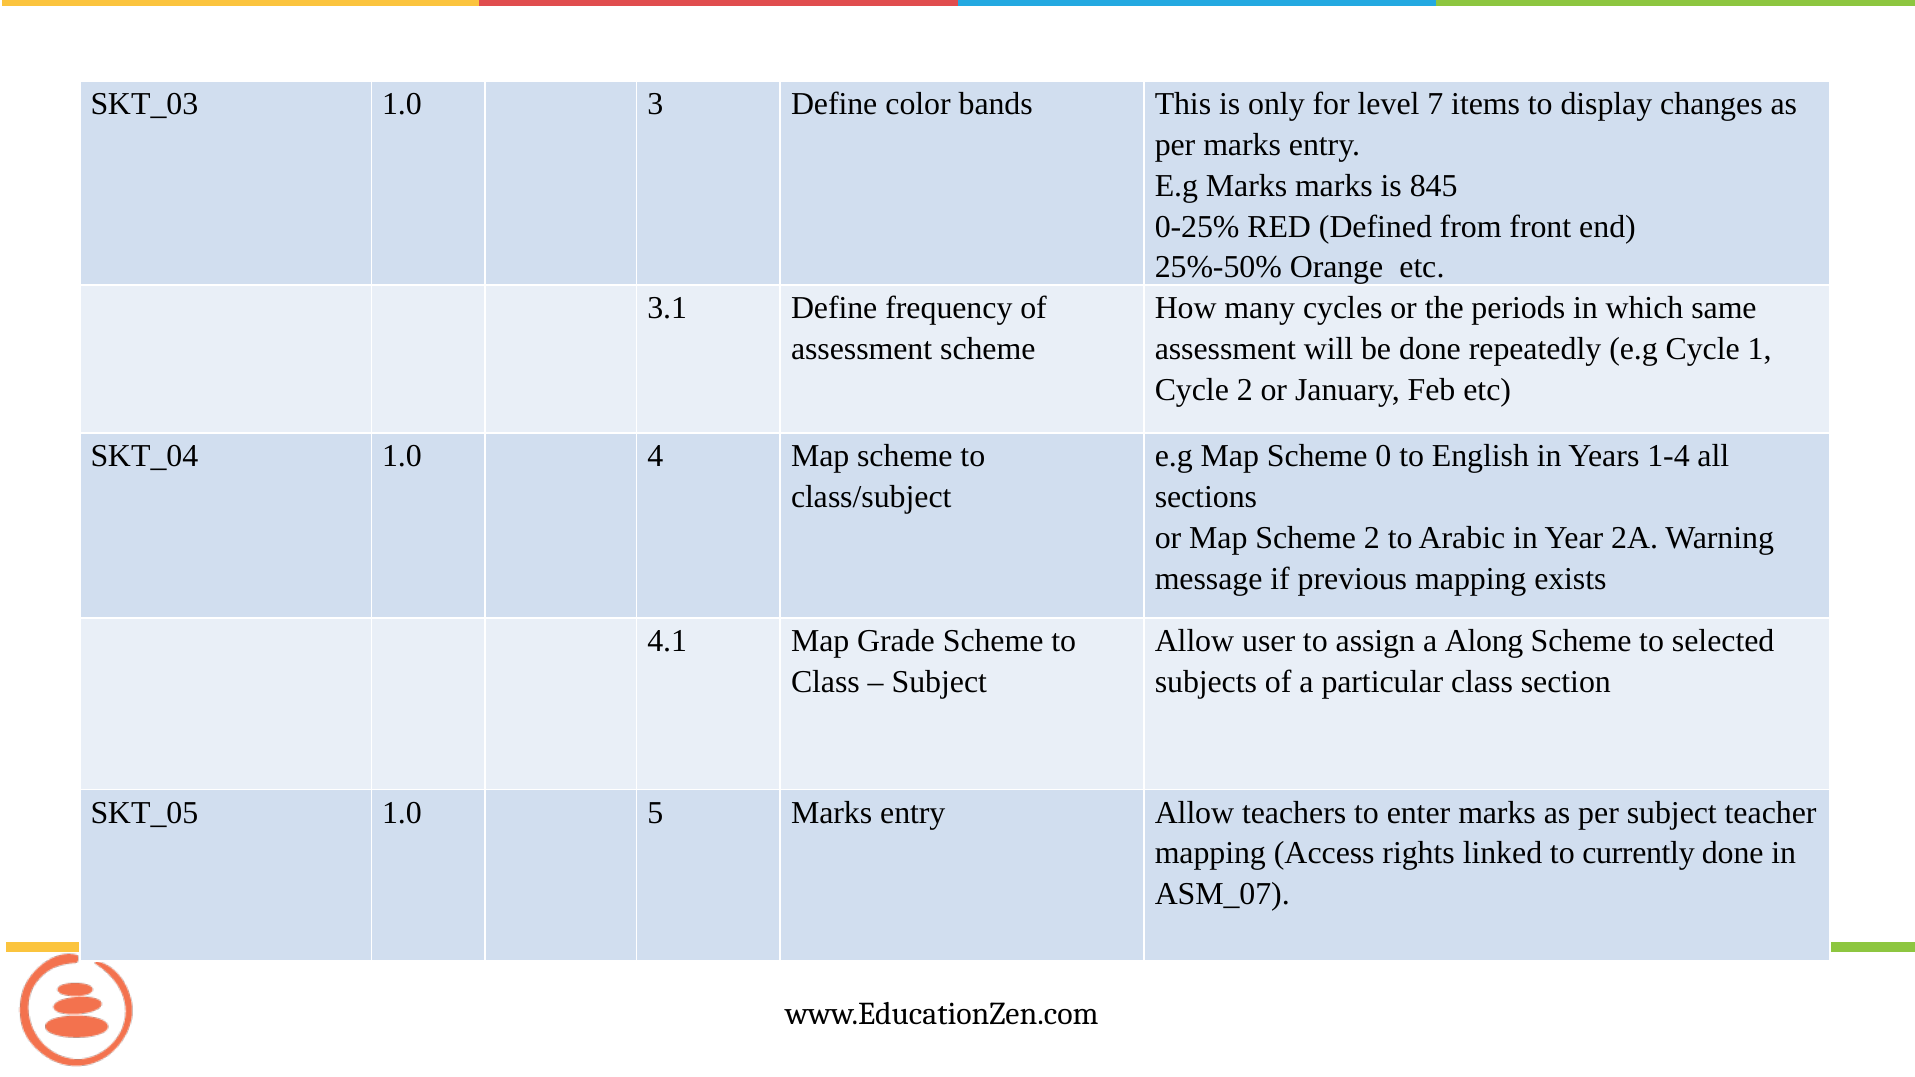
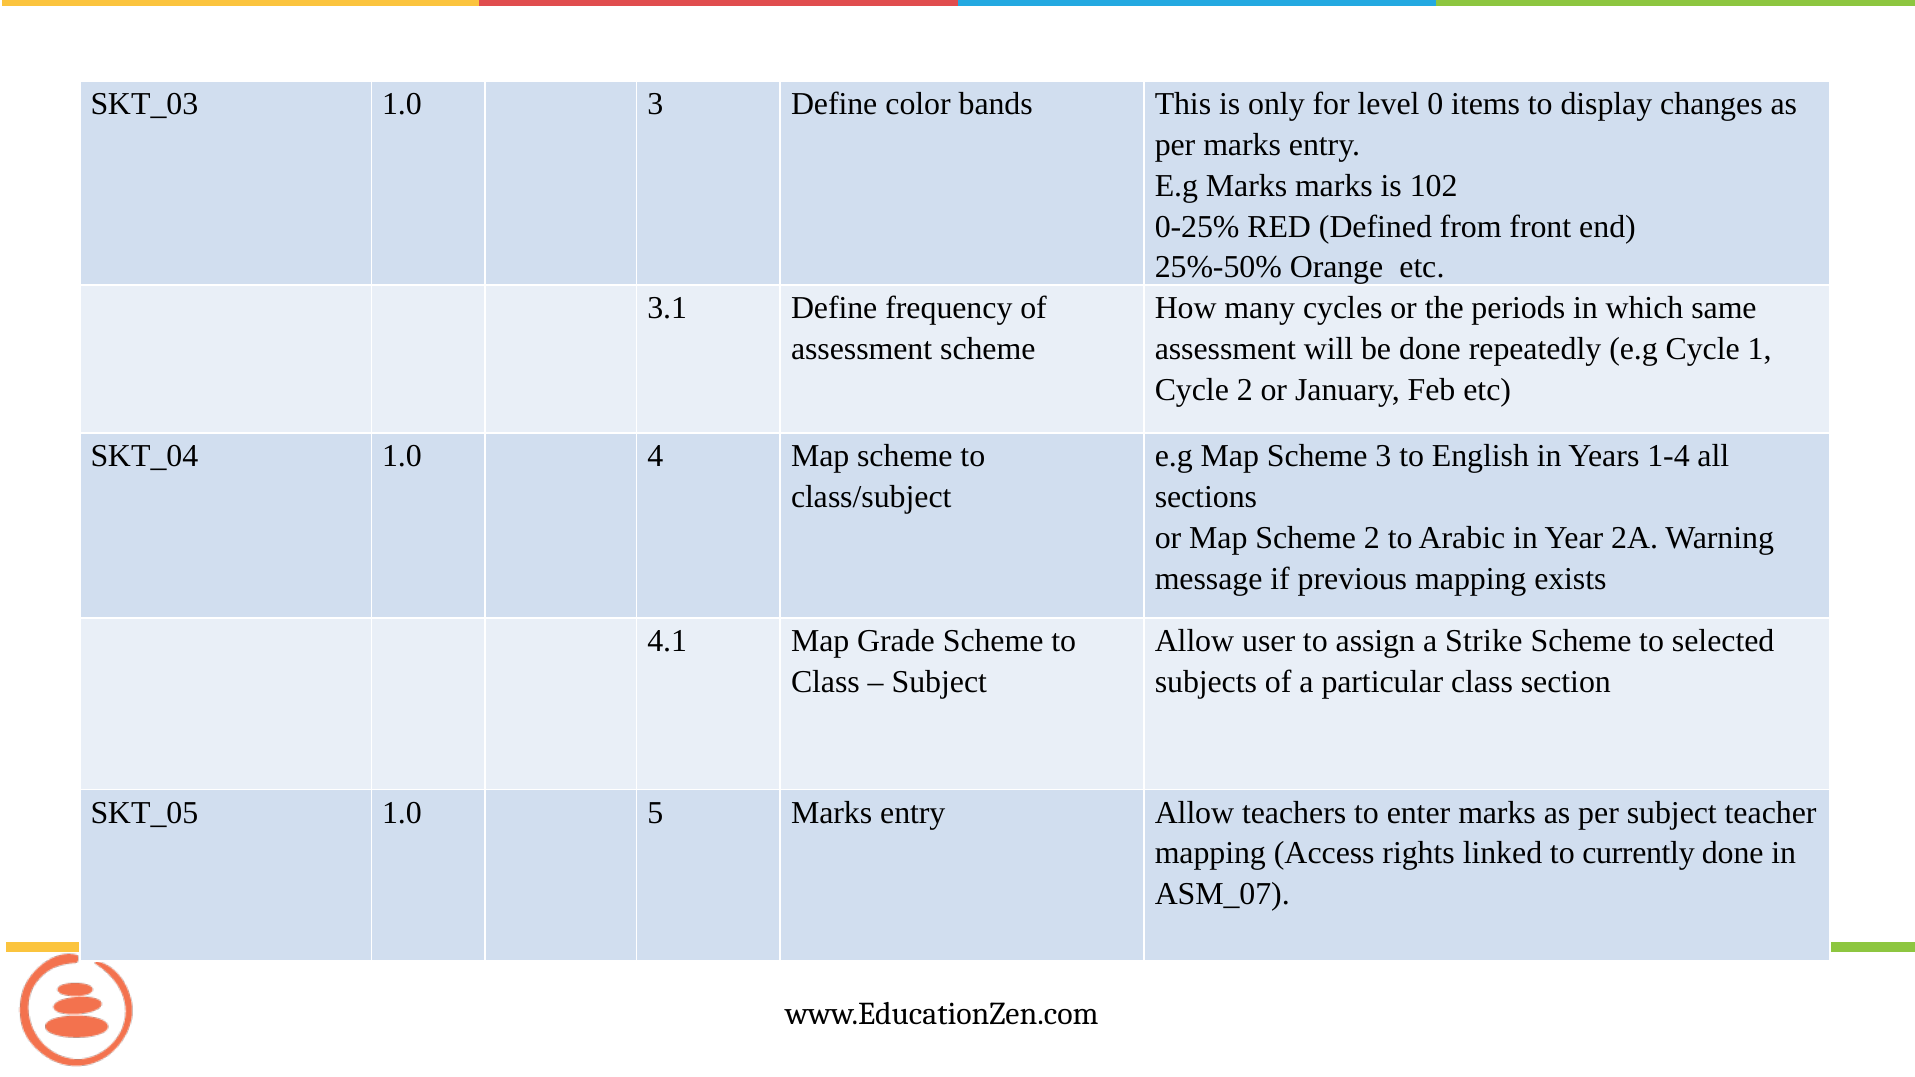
7: 7 -> 0
845: 845 -> 102
Scheme 0: 0 -> 3
Along: Along -> Strike
